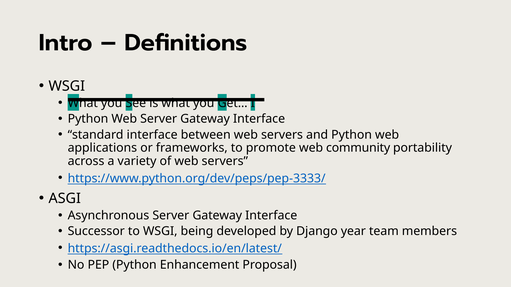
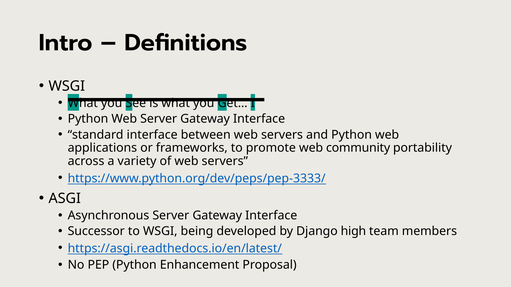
year: year -> high
